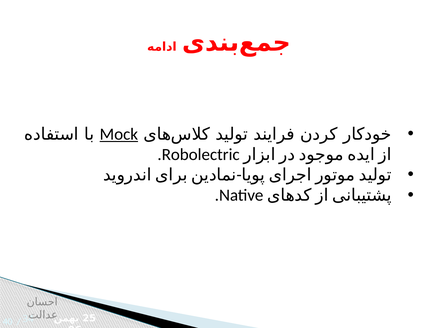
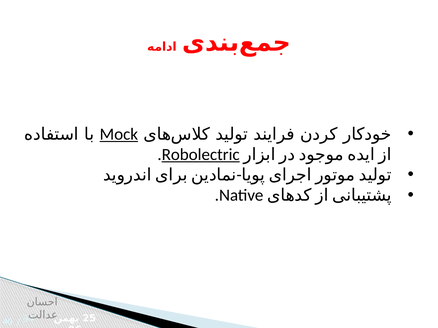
Robolectric underline: none -> present
